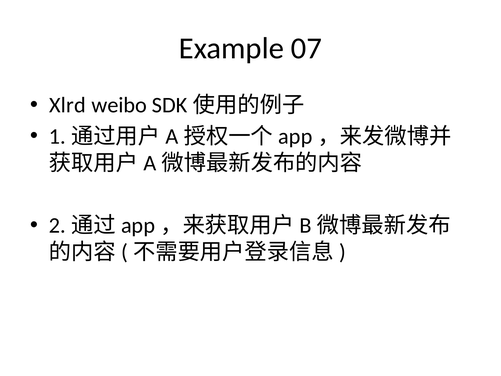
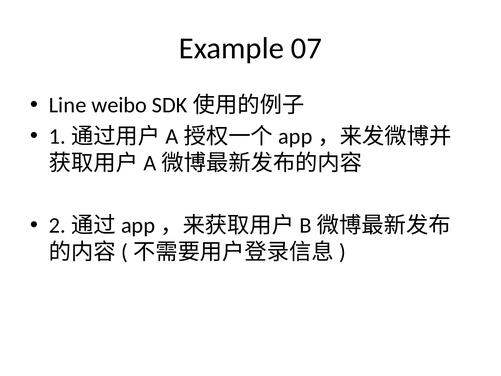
Xlrd: Xlrd -> Line
